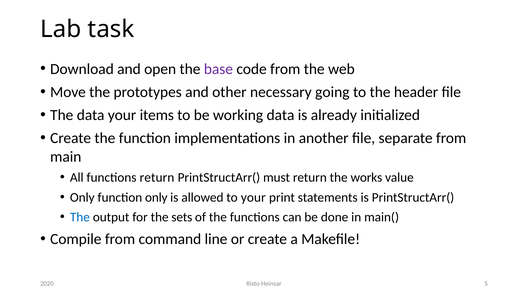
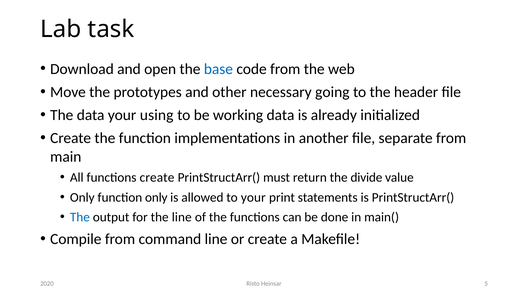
base colour: purple -> blue
items: items -> using
functions return: return -> create
works: works -> divide
the sets: sets -> line
